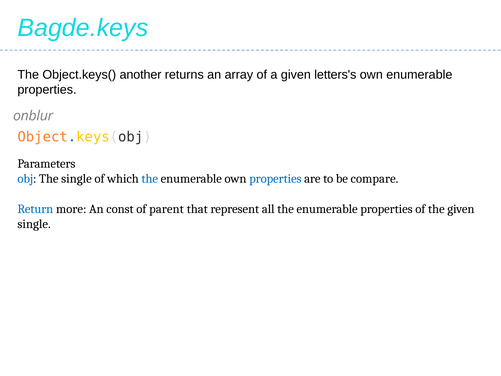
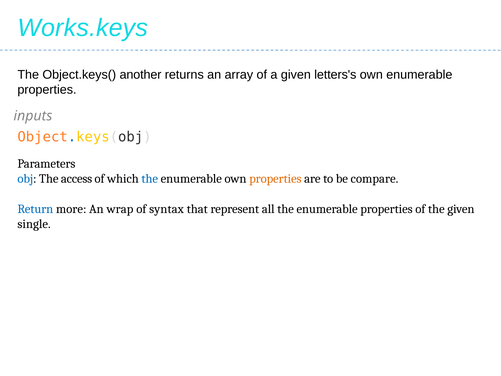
Bagde.keys: Bagde.keys -> Works.keys
onblur: onblur -> inputs
The single: single -> access
properties at (275, 179) colour: blue -> orange
const: const -> wrap
parent: parent -> syntax
